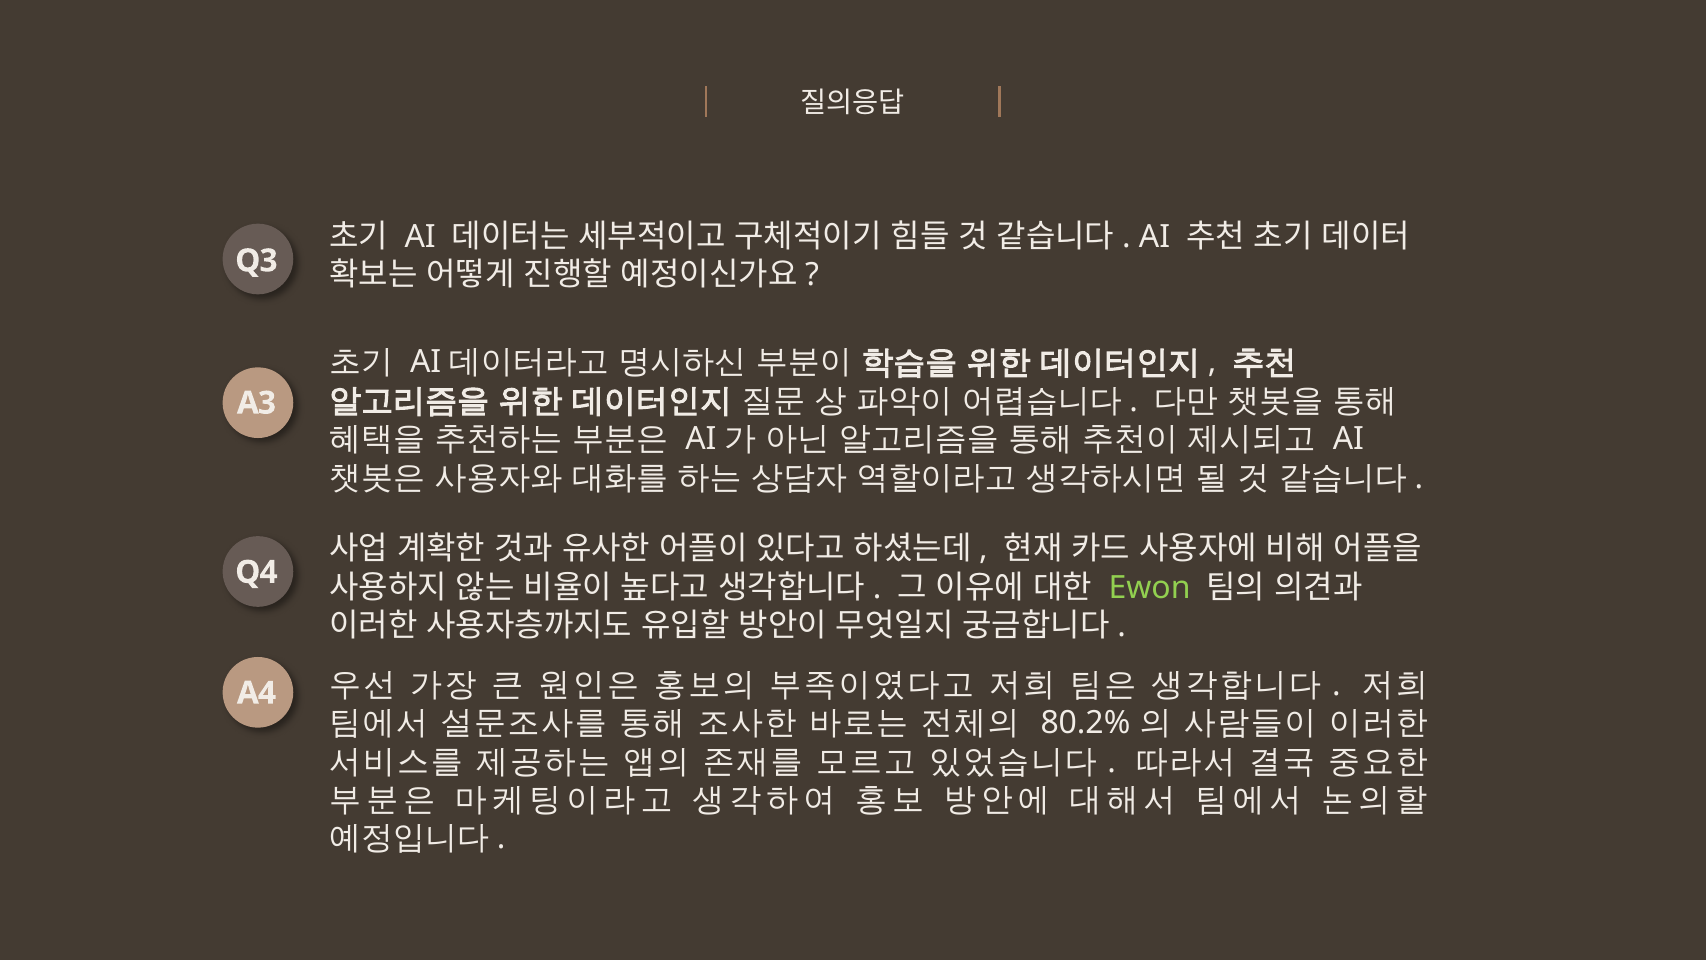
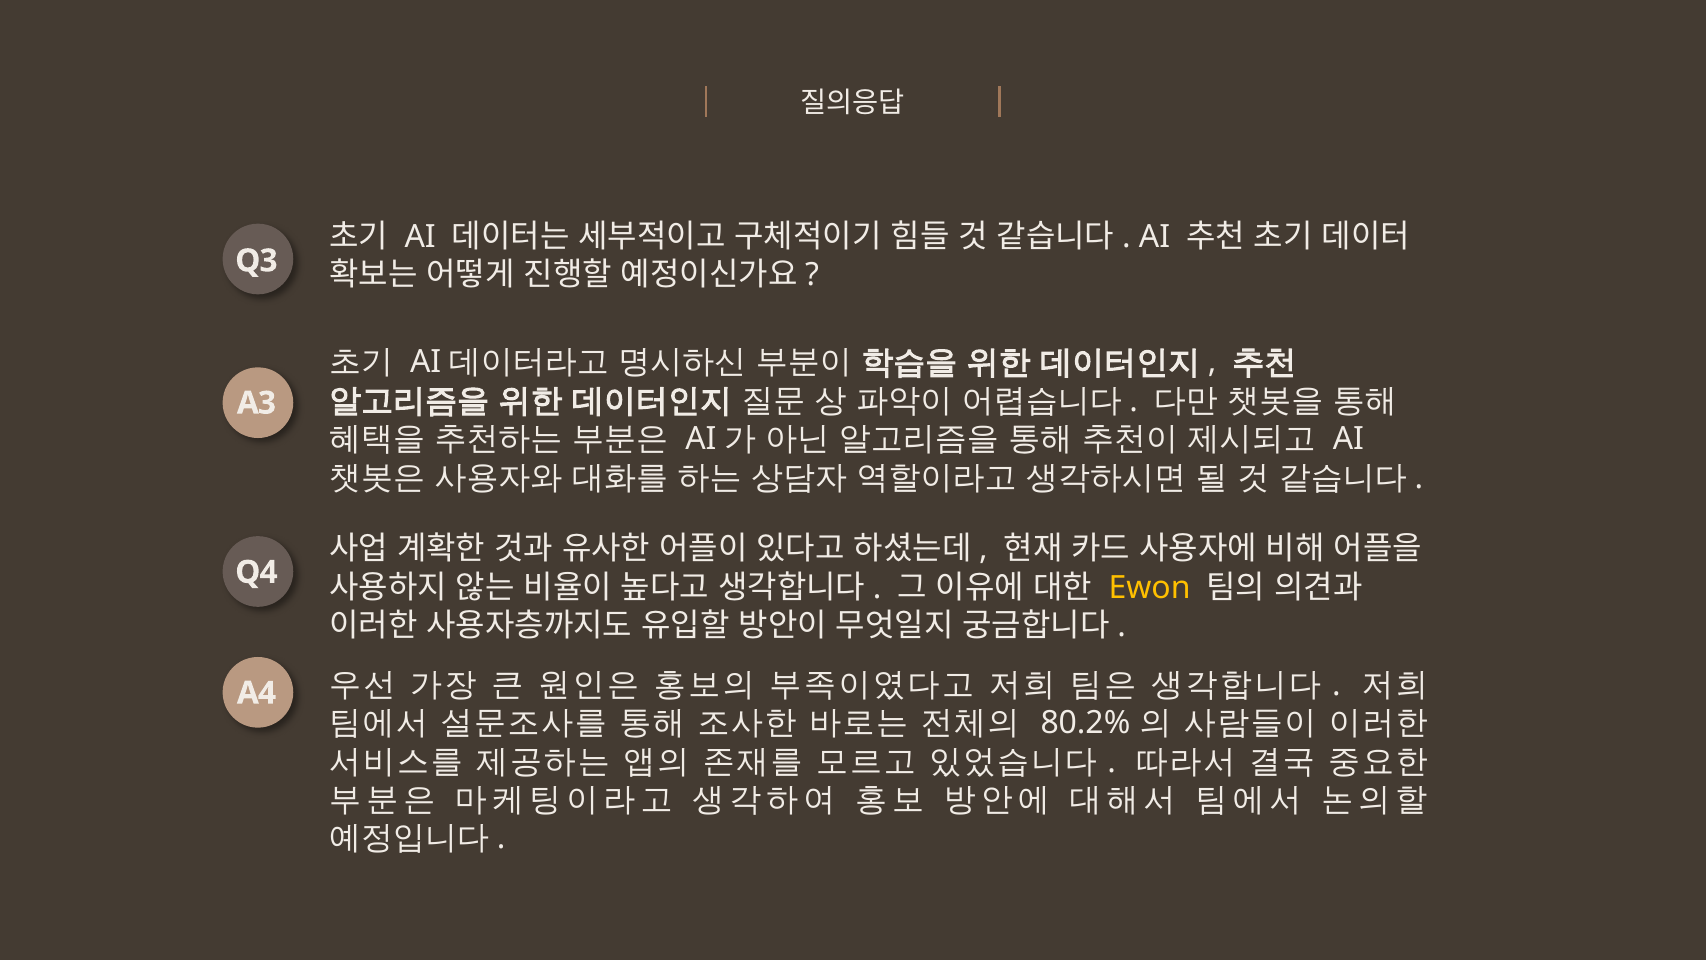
Ewon colour: light green -> yellow
